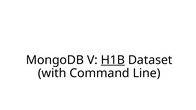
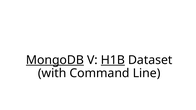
MongoDB underline: none -> present
